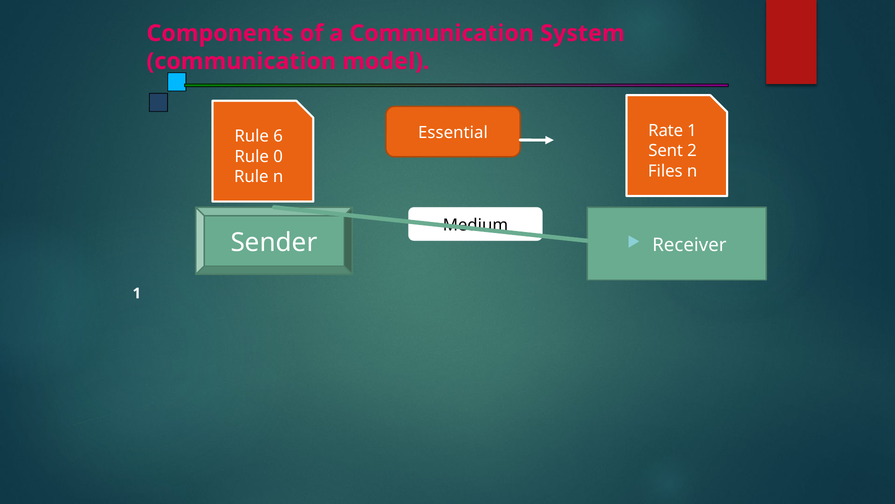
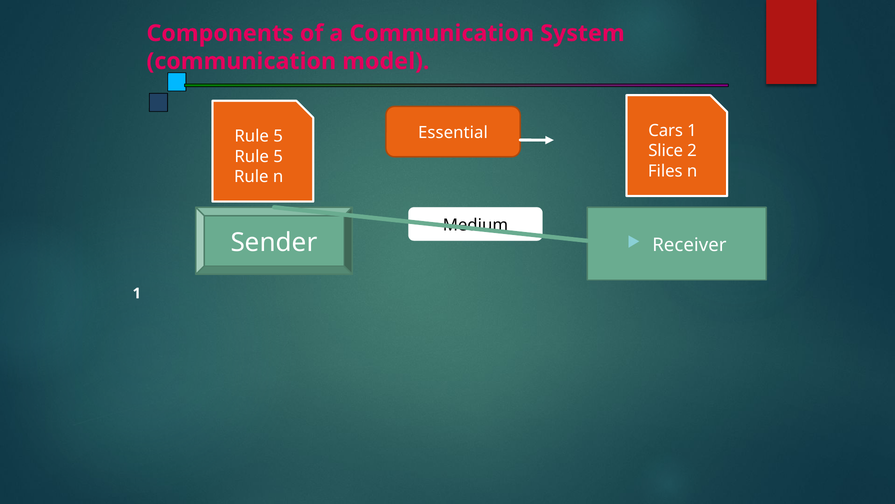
Rate: Rate -> Cars
6 at (278, 136): 6 -> 5
Sent: Sent -> Slice
0 at (278, 156): 0 -> 5
